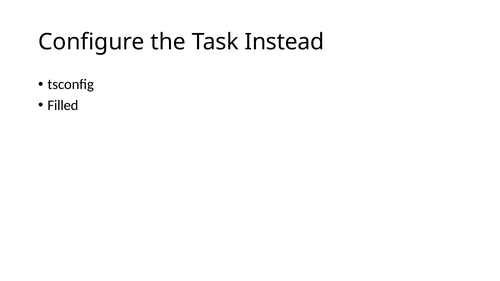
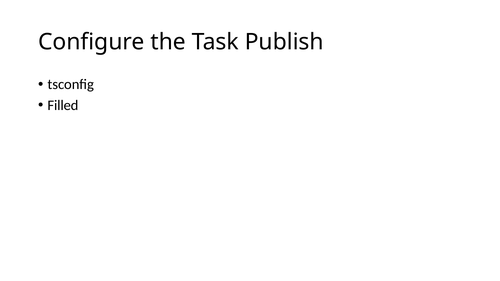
Instead: Instead -> Publish
